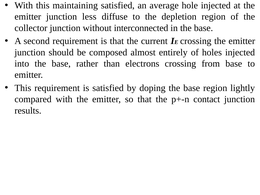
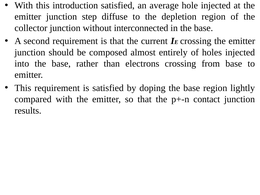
maintaining: maintaining -> introduction
less: less -> step
